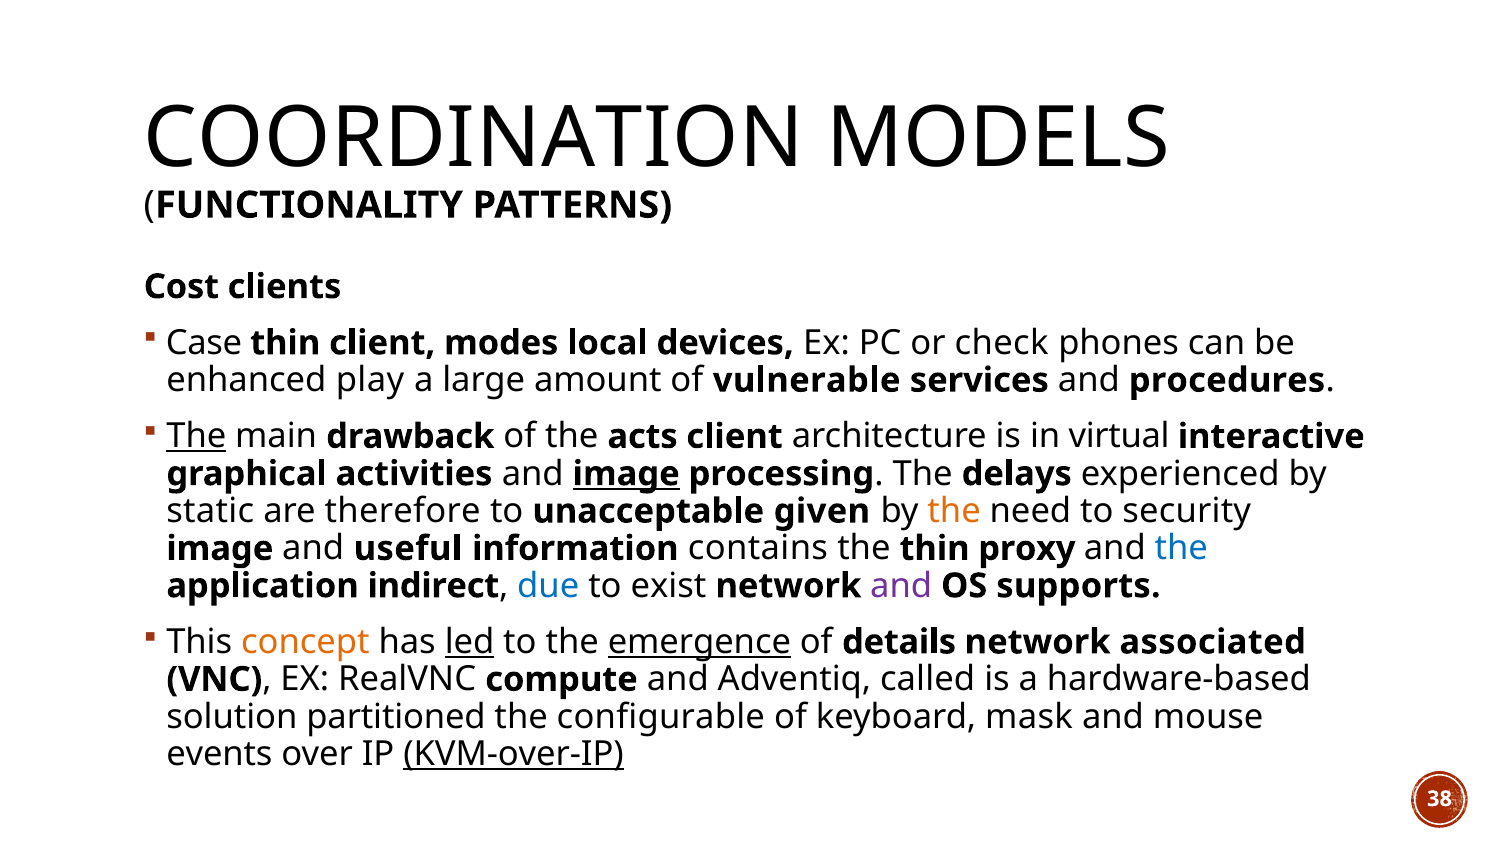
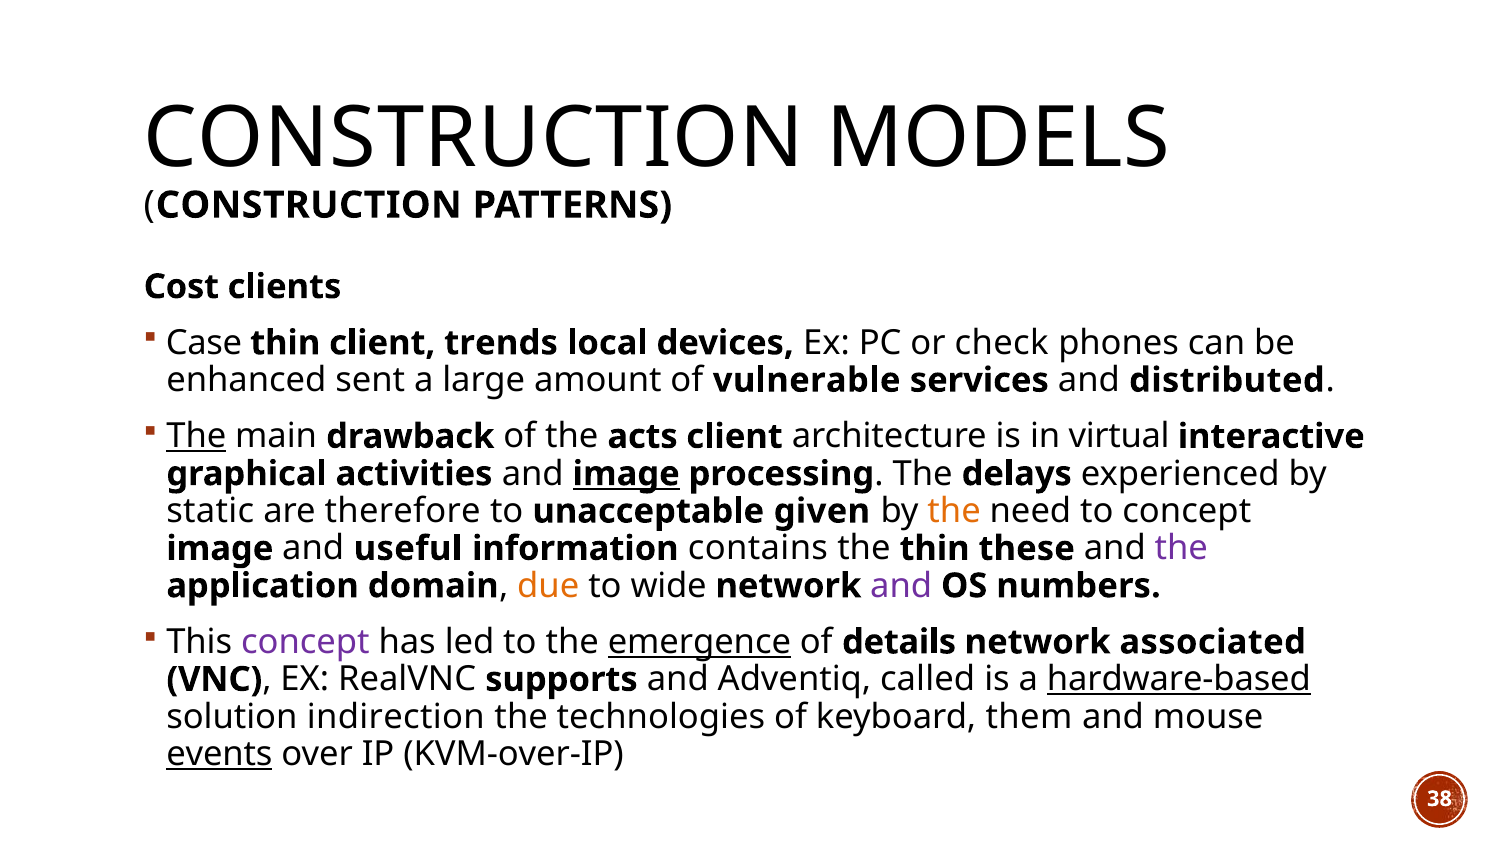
COORDINATION at (474, 139): COORDINATION -> CONSTRUCTION
FUNCTIONALITY at (309, 205): FUNCTIONALITY -> CONSTRUCTION
modes: modes -> trends
play: play -> sent
procedures: procedures -> distributed
to security: security -> concept
proxy: proxy -> these
the at (1181, 548) colour: blue -> purple
indirect: indirect -> domain
due colour: blue -> orange
exist: exist -> wide
supports: supports -> numbers
concept at (305, 642) colour: orange -> purple
led underline: present -> none
compute: compute -> supports
hardware-based underline: none -> present
partitioned: partitioned -> indirection
configurable: configurable -> technologies
mask: mask -> them
events underline: none -> present
KVM-over-IP underline: present -> none
